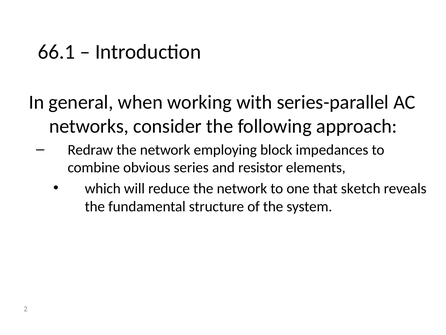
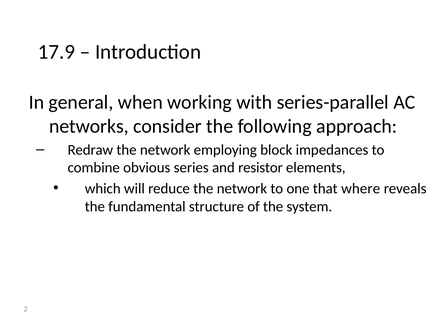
66.1: 66.1 -> 17.9
sketch: sketch -> where
